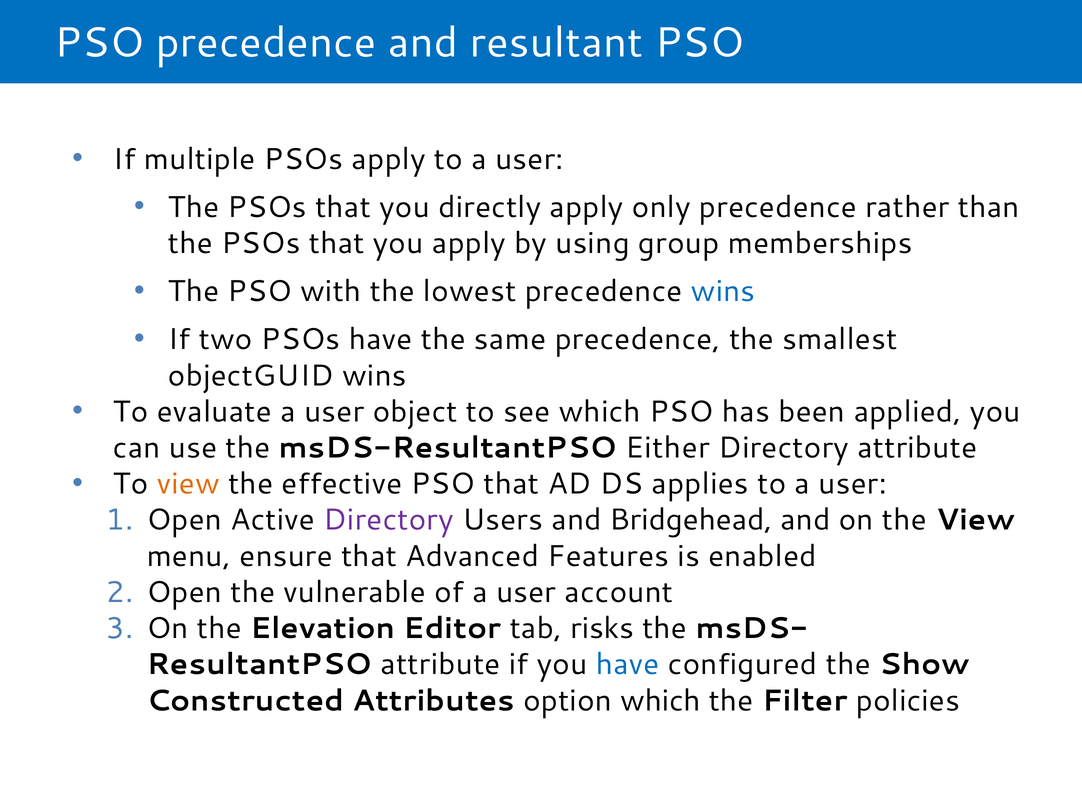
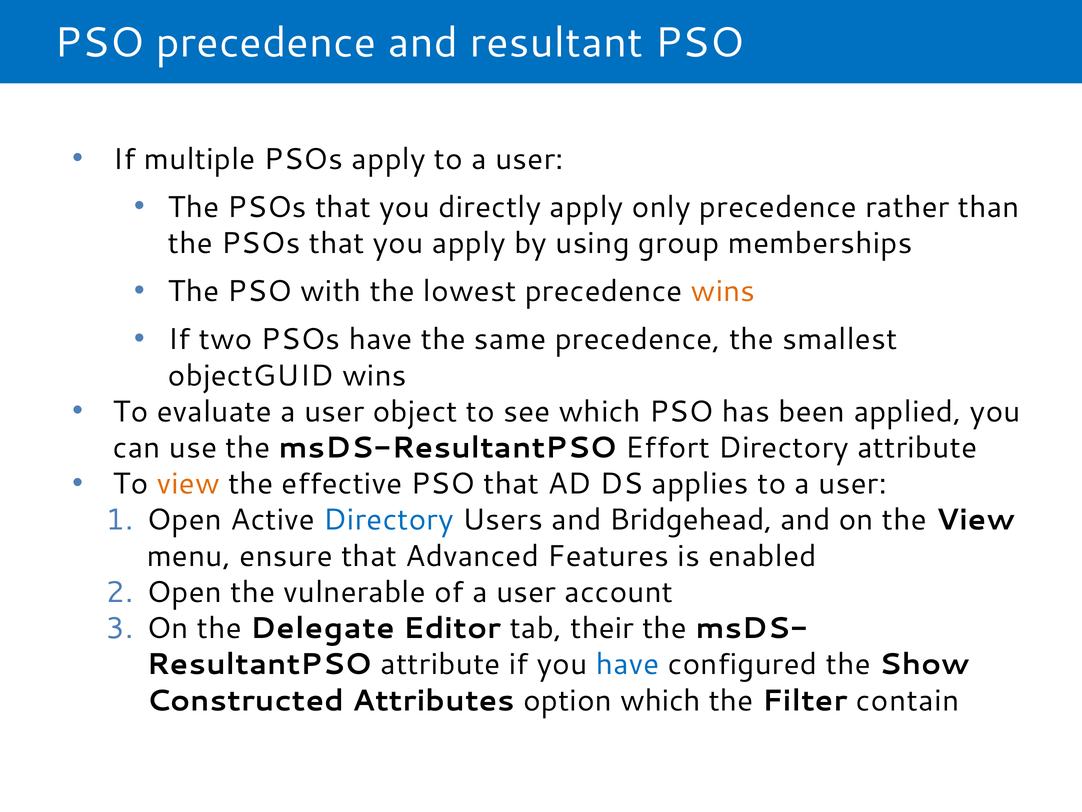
wins at (723, 291) colour: blue -> orange
Either: Either -> Effort
Directory at (389, 520) colour: purple -> blue
Elevation: Elevation -> Delegate
risks: risks -> their
policies: policies -> contain
